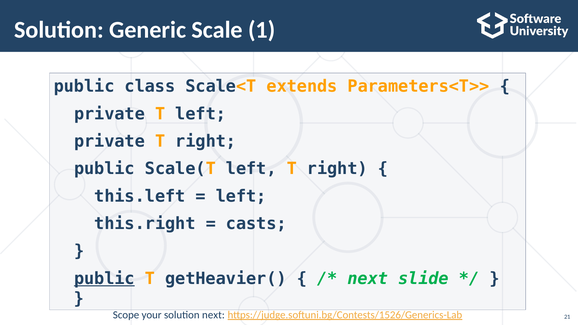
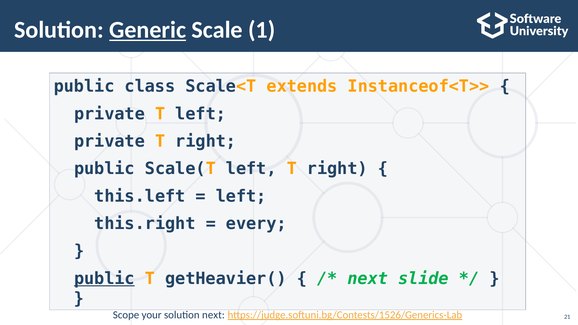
Generic underline: none -> present
Parameters<T>>: Parameters<T>> -> Instanceof<T>>
casts: casts -> every
